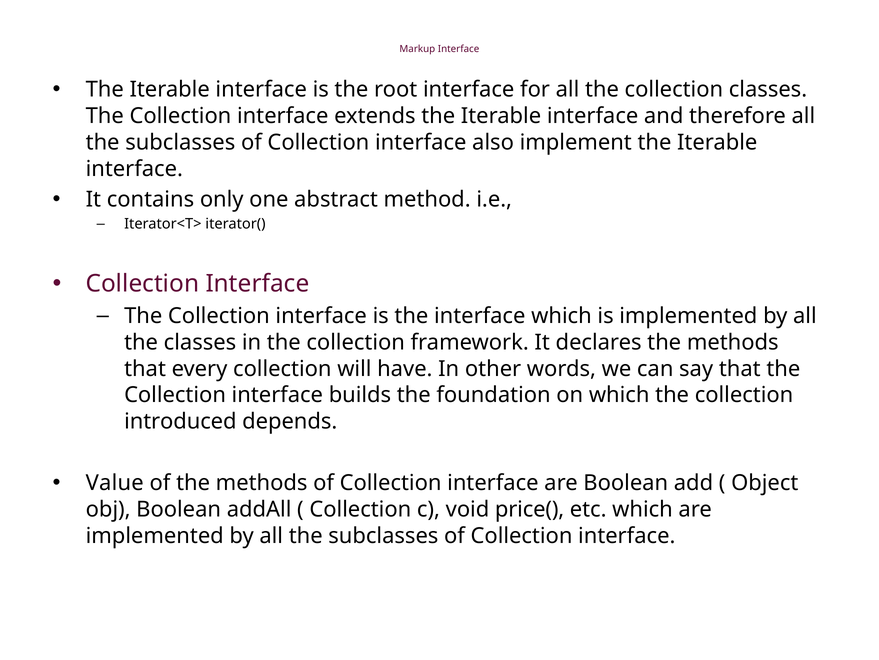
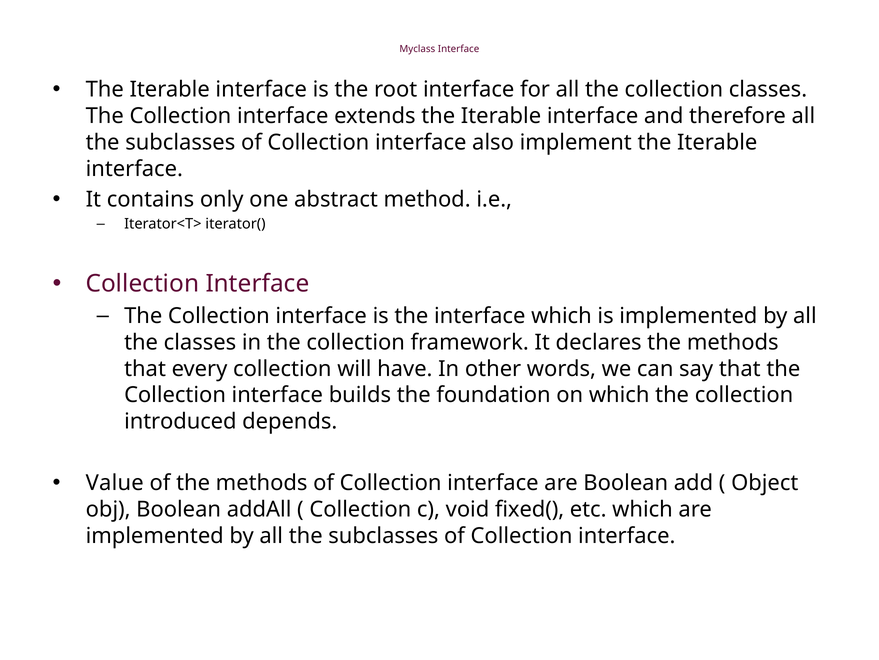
Markup: Markup -> Myclass
price(: price( -> fixed(
